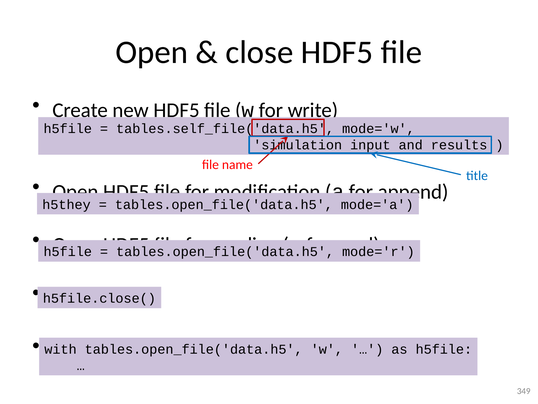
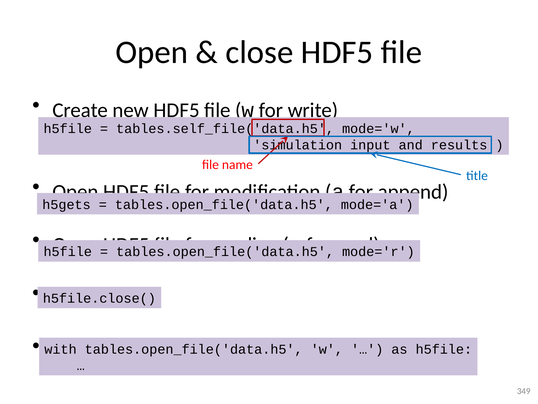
h5they: h5they -> h5gets
